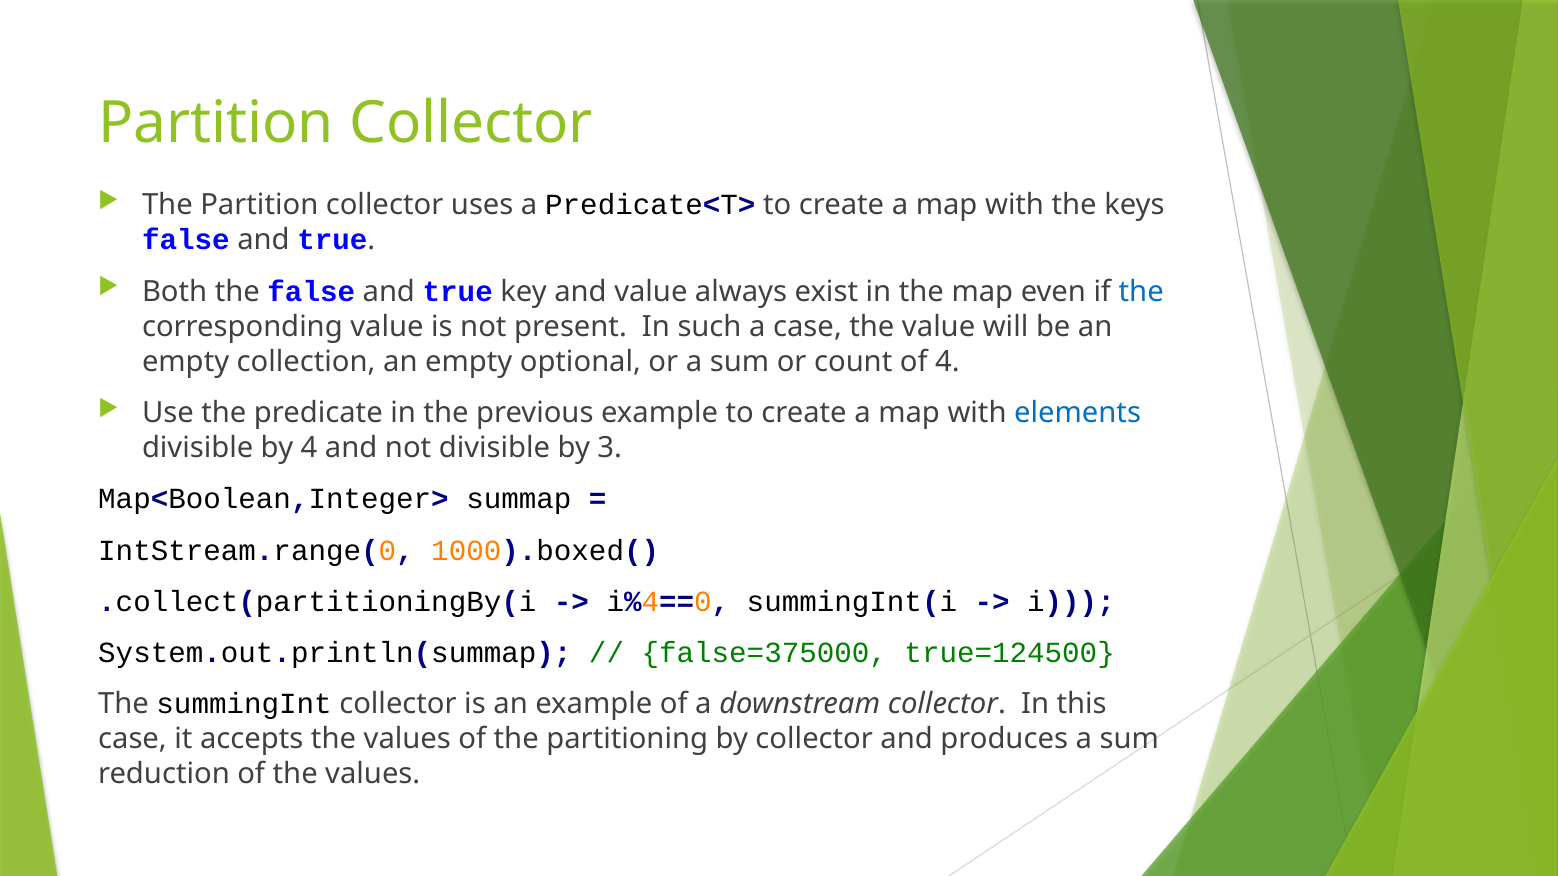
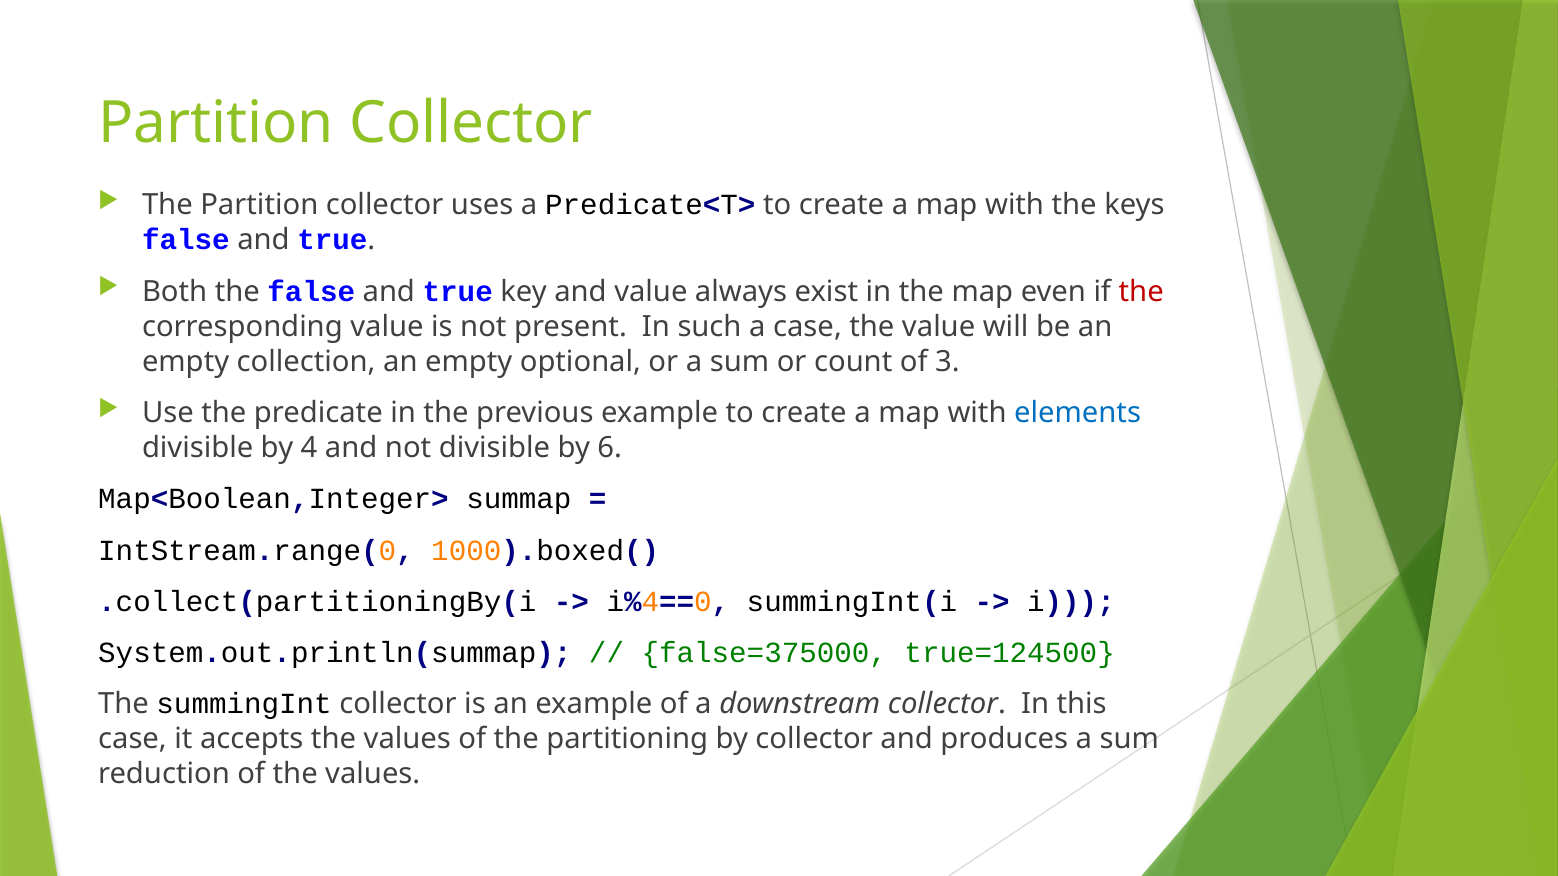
the at (1141, 292) colour: blue -> red
of 4: 4 -> 3
3: 3 -> 6
